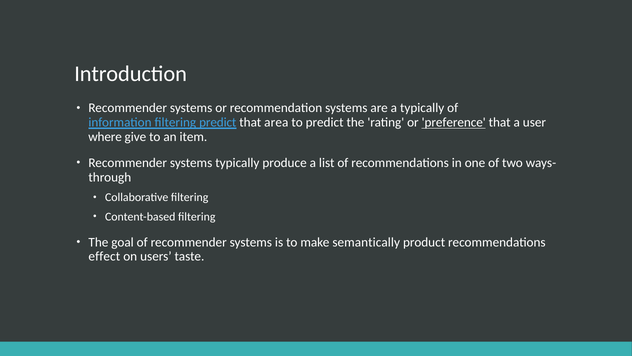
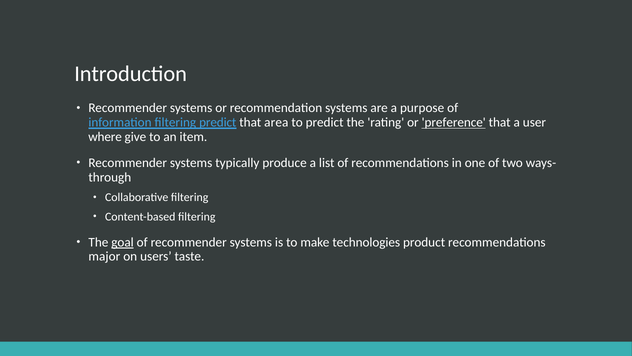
a typically: typically -> purpose
goal underline: none -> present
semantically: semantically -> technologies
effect: effect -> major
